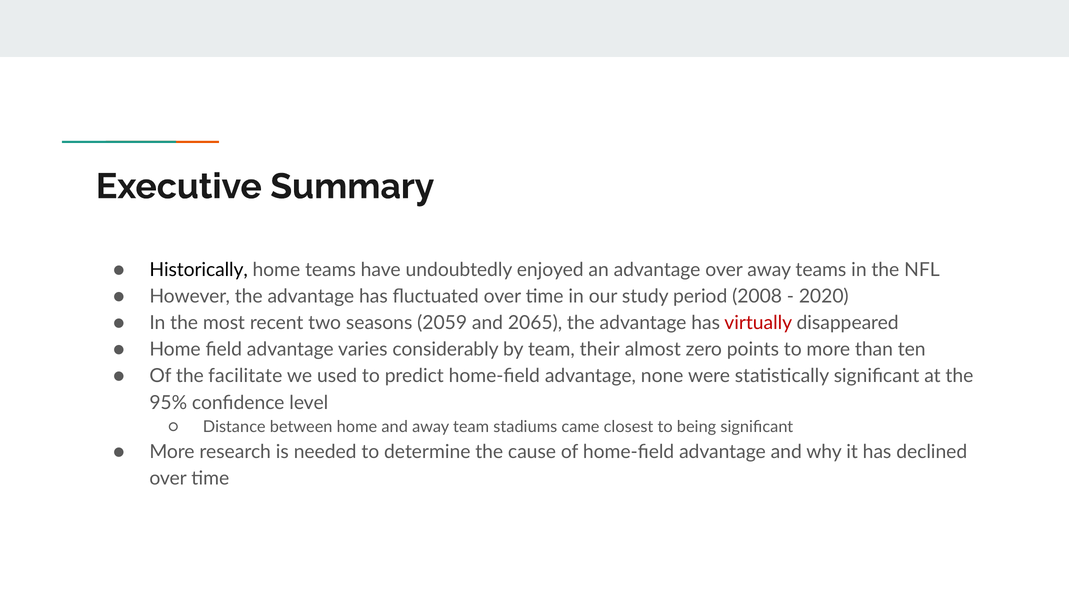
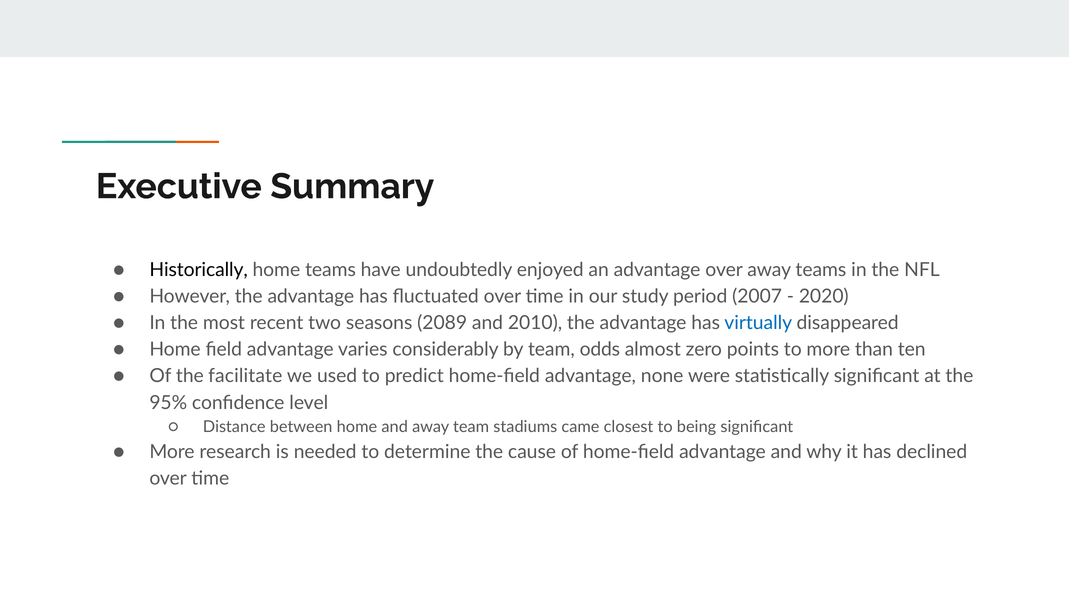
2008: 2008 -> 2007
2059: 2059 -> 2089
2065: 2065 -> 2010
virtually colour: red -> blue
their: their -> odds
